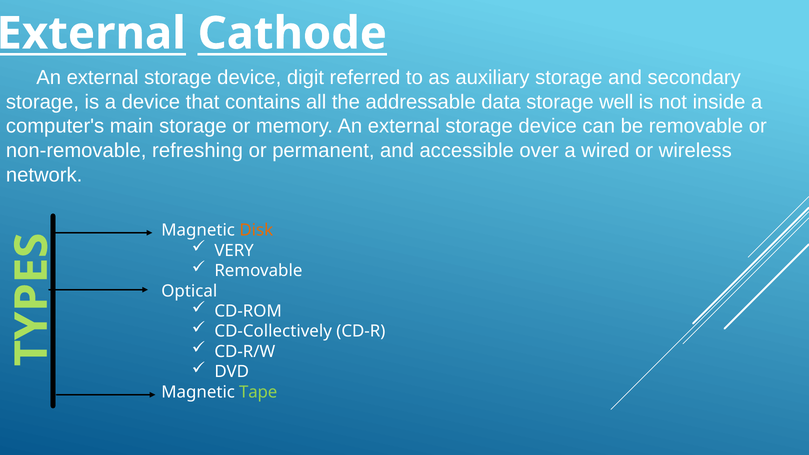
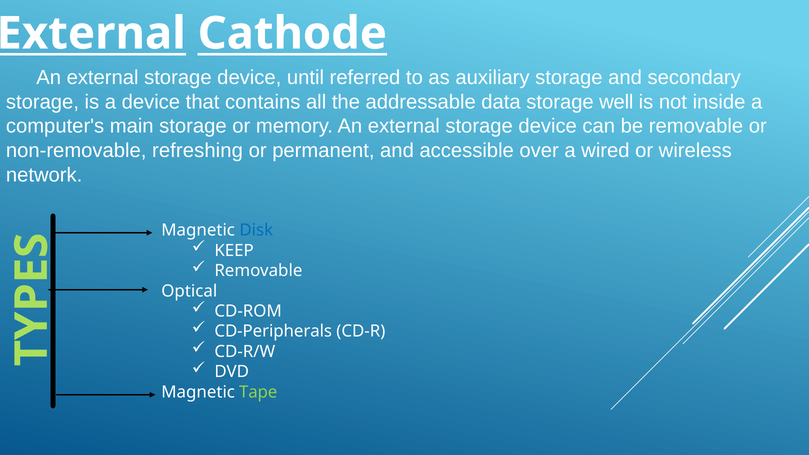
digit: digit -> until
Disk colour: orange -> blue
VERY: VERY -> KEEP
CD-Collectively: CD-Collectively -> CD-Peripherals
